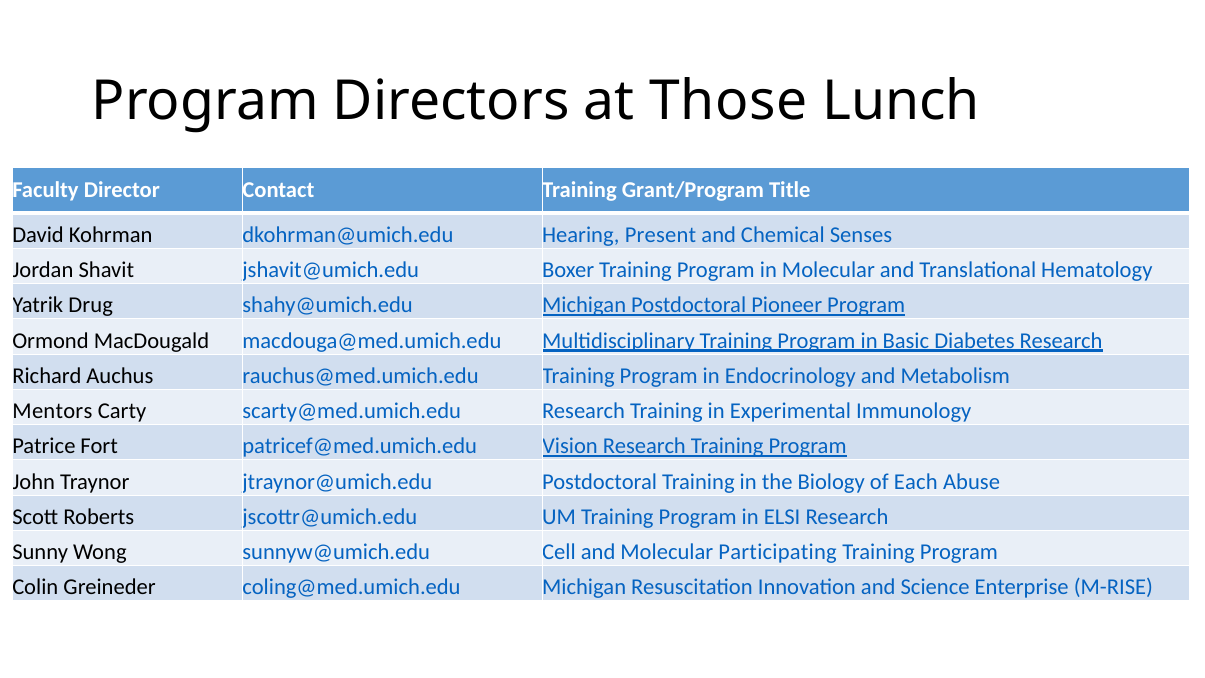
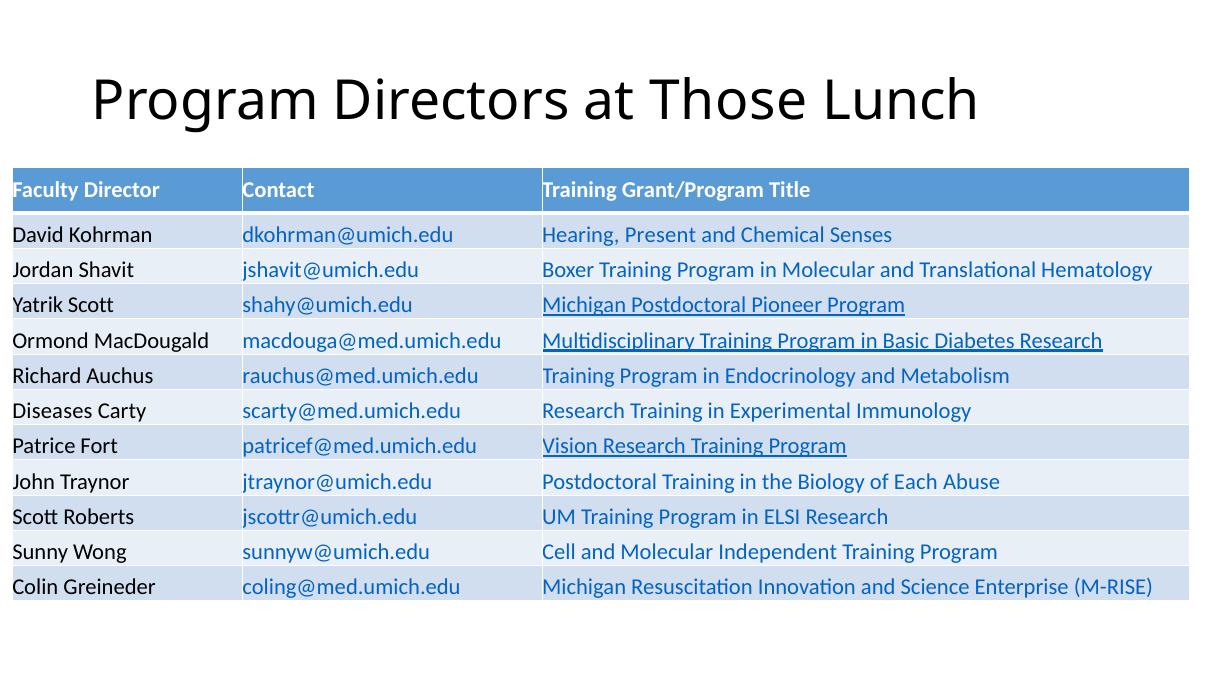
Yatrik Drug: Drug -> Scott
Mentors: Mentors -> Diseases
Participating: Participating -> Independent
